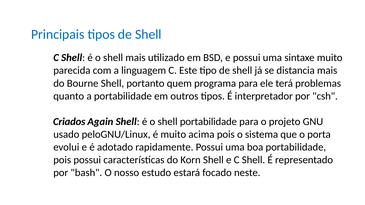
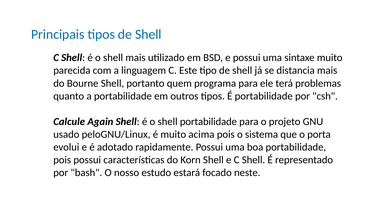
É interpretador: interpretador -> portabilidade
Criados: Criados -> Calcule
